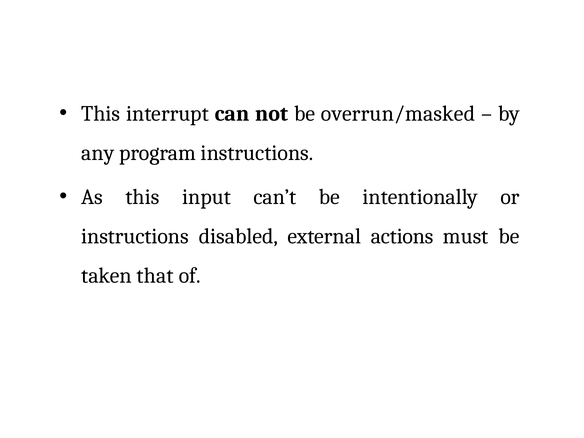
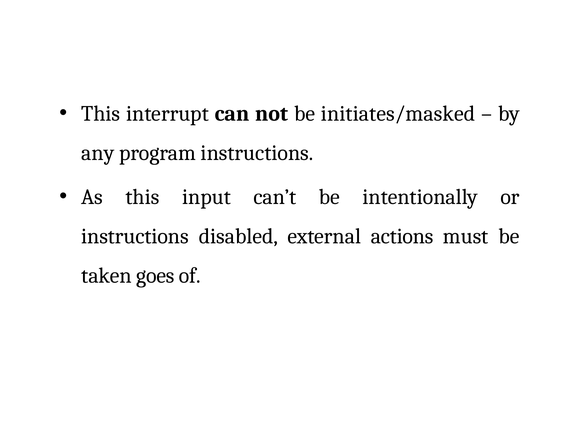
overrun/masked: overrun/masked -> initiates/masked
that: that -> goes
